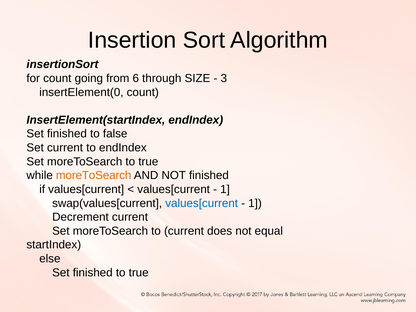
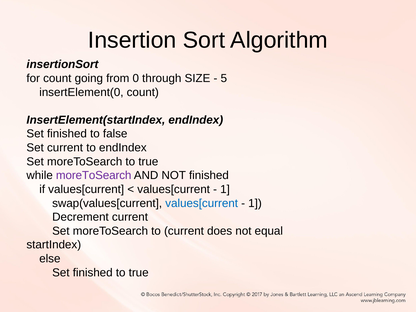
6: 6 -> 0
3: 3 -> 5
moreToSearch at (94, 175) colour: orange -> purple
